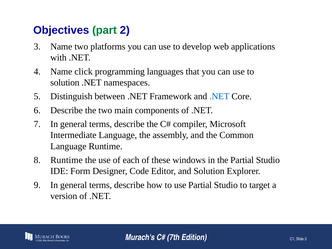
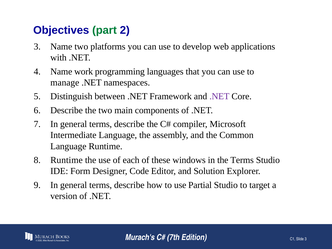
click: click -> work
solution at (65, 83): solution -> manage
.NET at (219, 96) colour: blue -> purple
the Partial: Partial -> Terms
